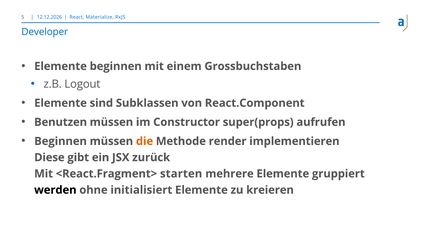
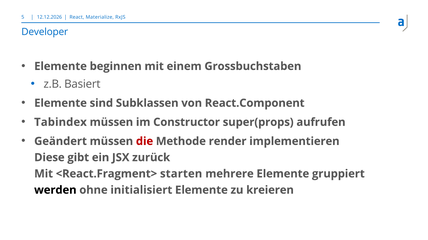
Logout: Logout -> Basiert
Benutzen: Benutzen -> Tabindex
Beginnen at (61, 142): Beginnen -> Geändert
die colour: orange -> red
